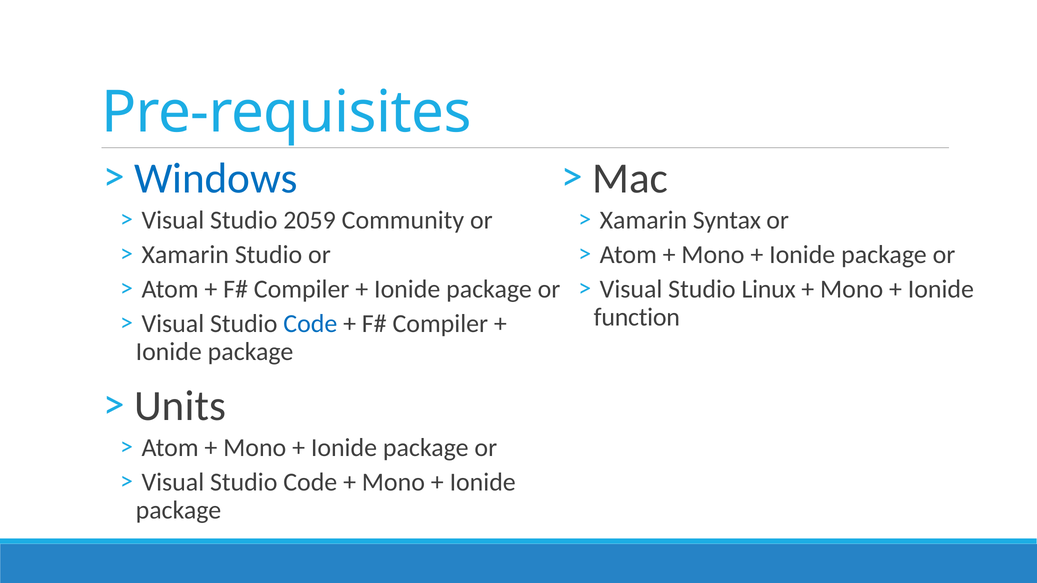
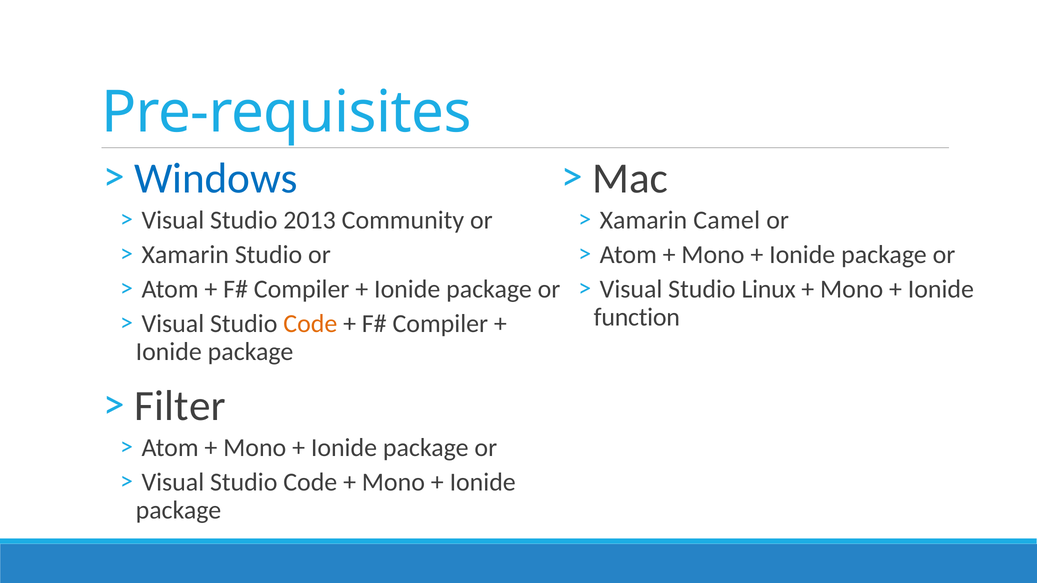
2059: 2059 -> 2013
Syntax: Syntax -> Camel
Code at (310, 324) colour: blue -> orange
Units: Units -> Filter
